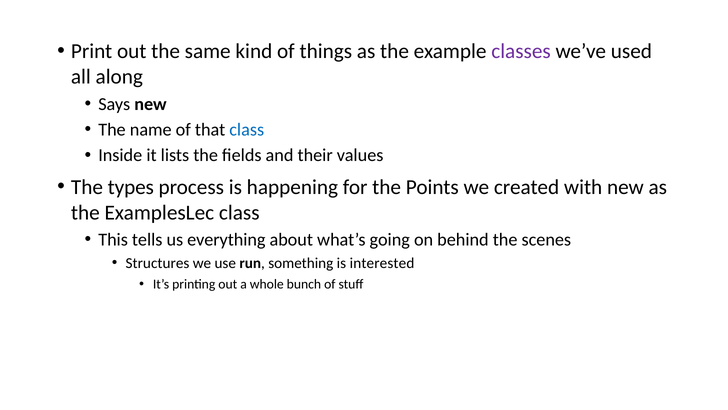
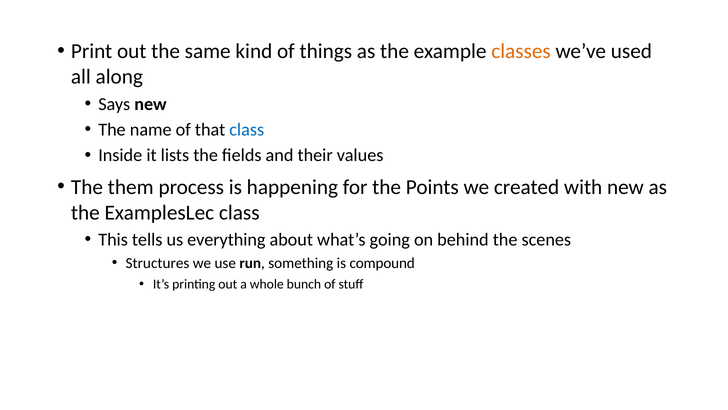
classes colour: purple -> orange
types: types -> them
interested: interested -> compound
